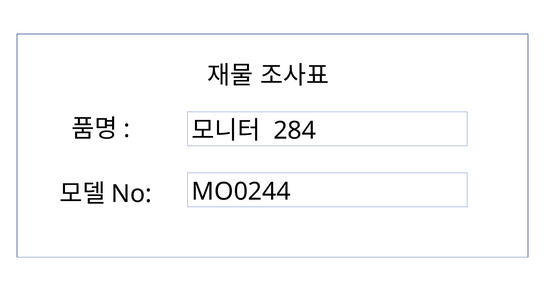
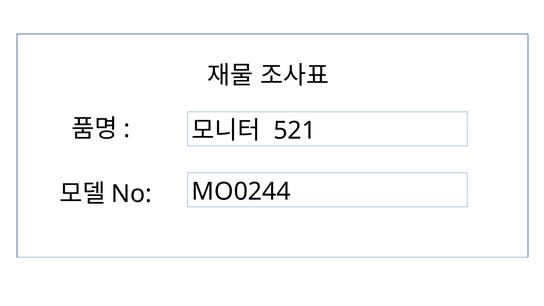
284: 284 -> 521
